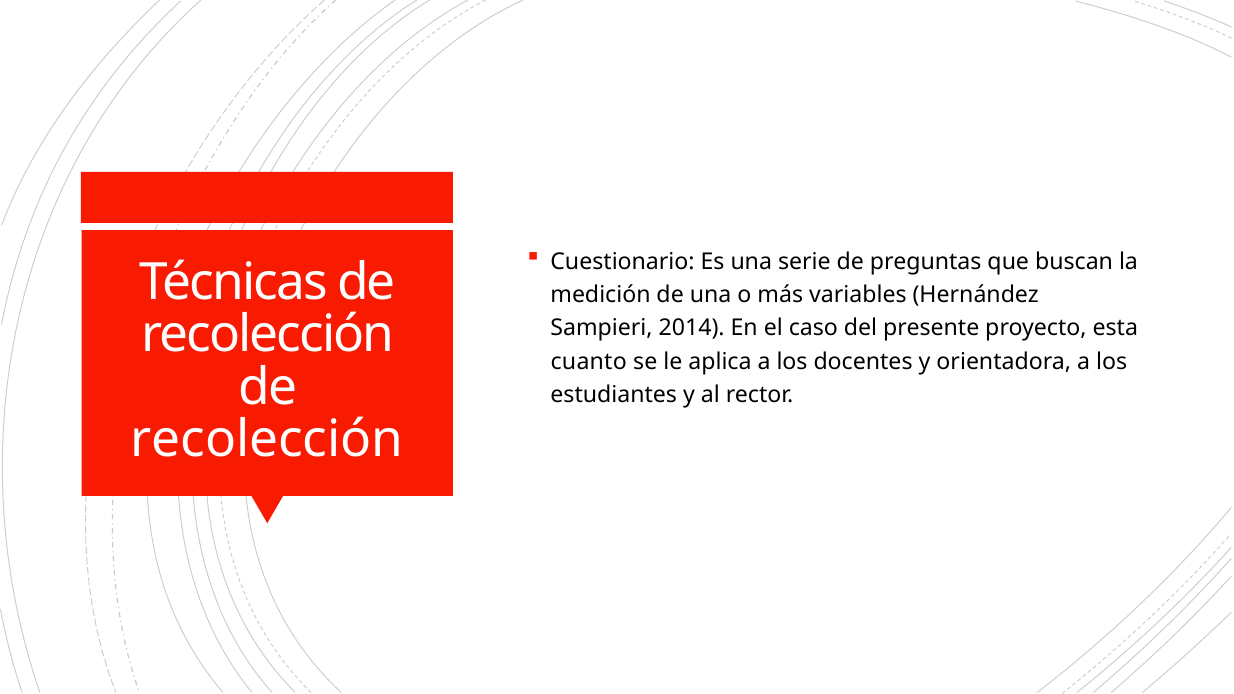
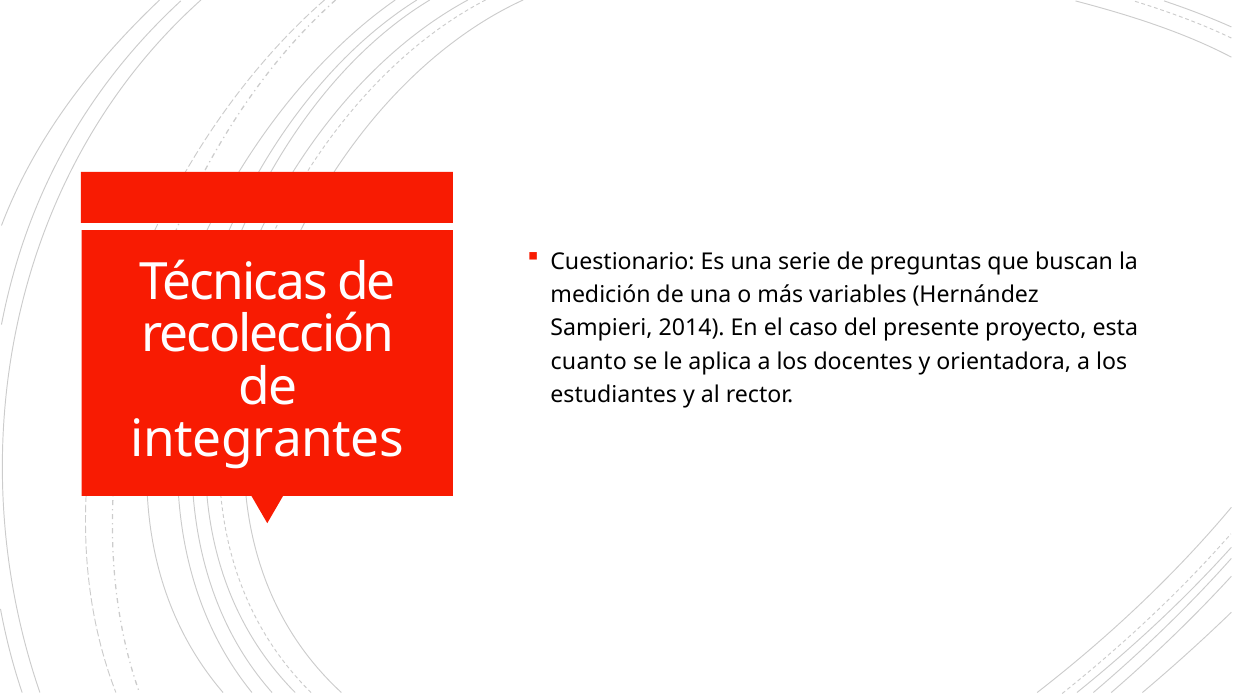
recolección at (267, 440): recolección -> integrantes
